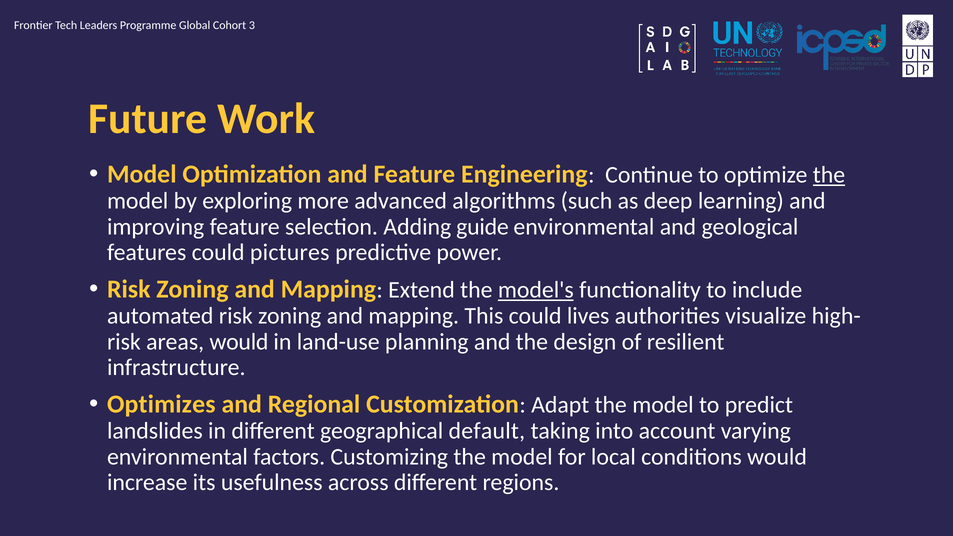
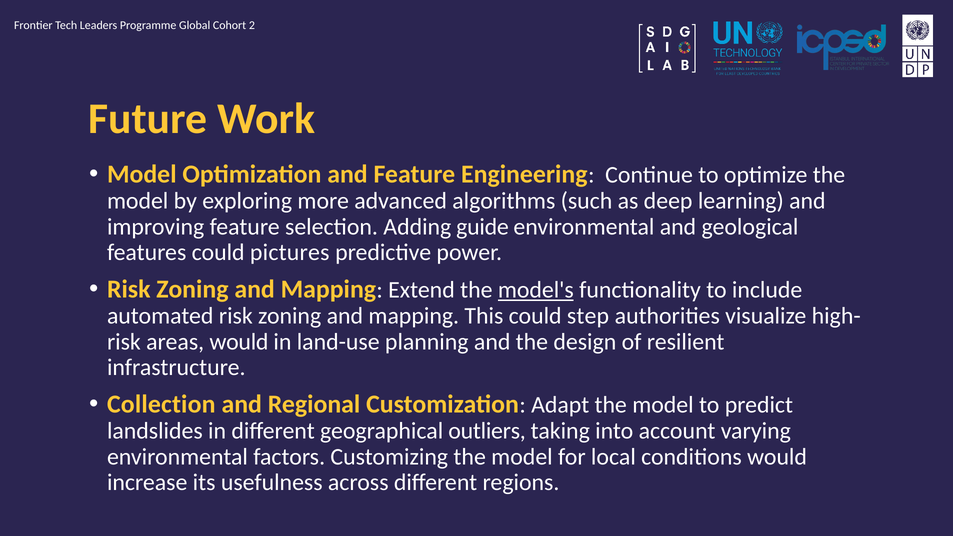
3: 3 -> 2
the at (829, 175) underline: present -> none
lives: lives -> step
Optimizes: Optimizes -> Collection
default: default -> outliers
